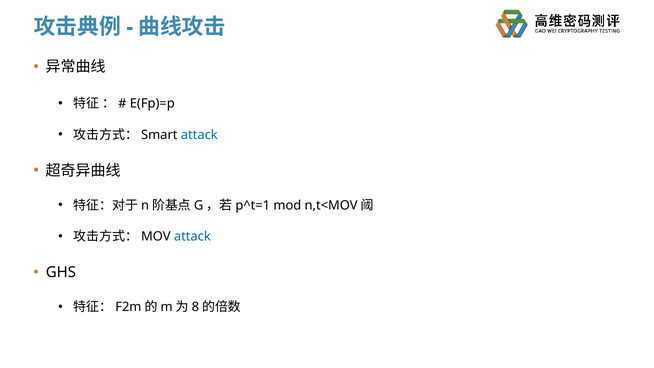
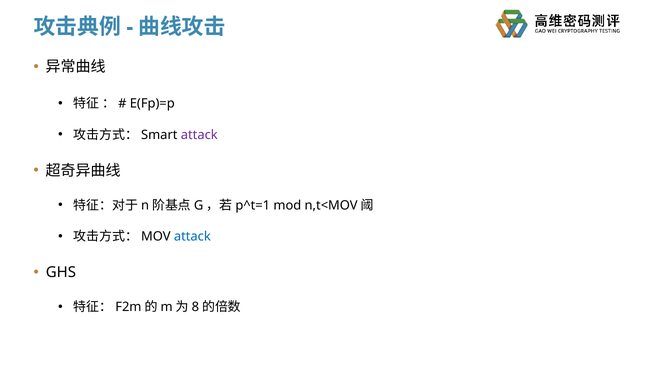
attack at (199, 135) colour: blue -> purple
